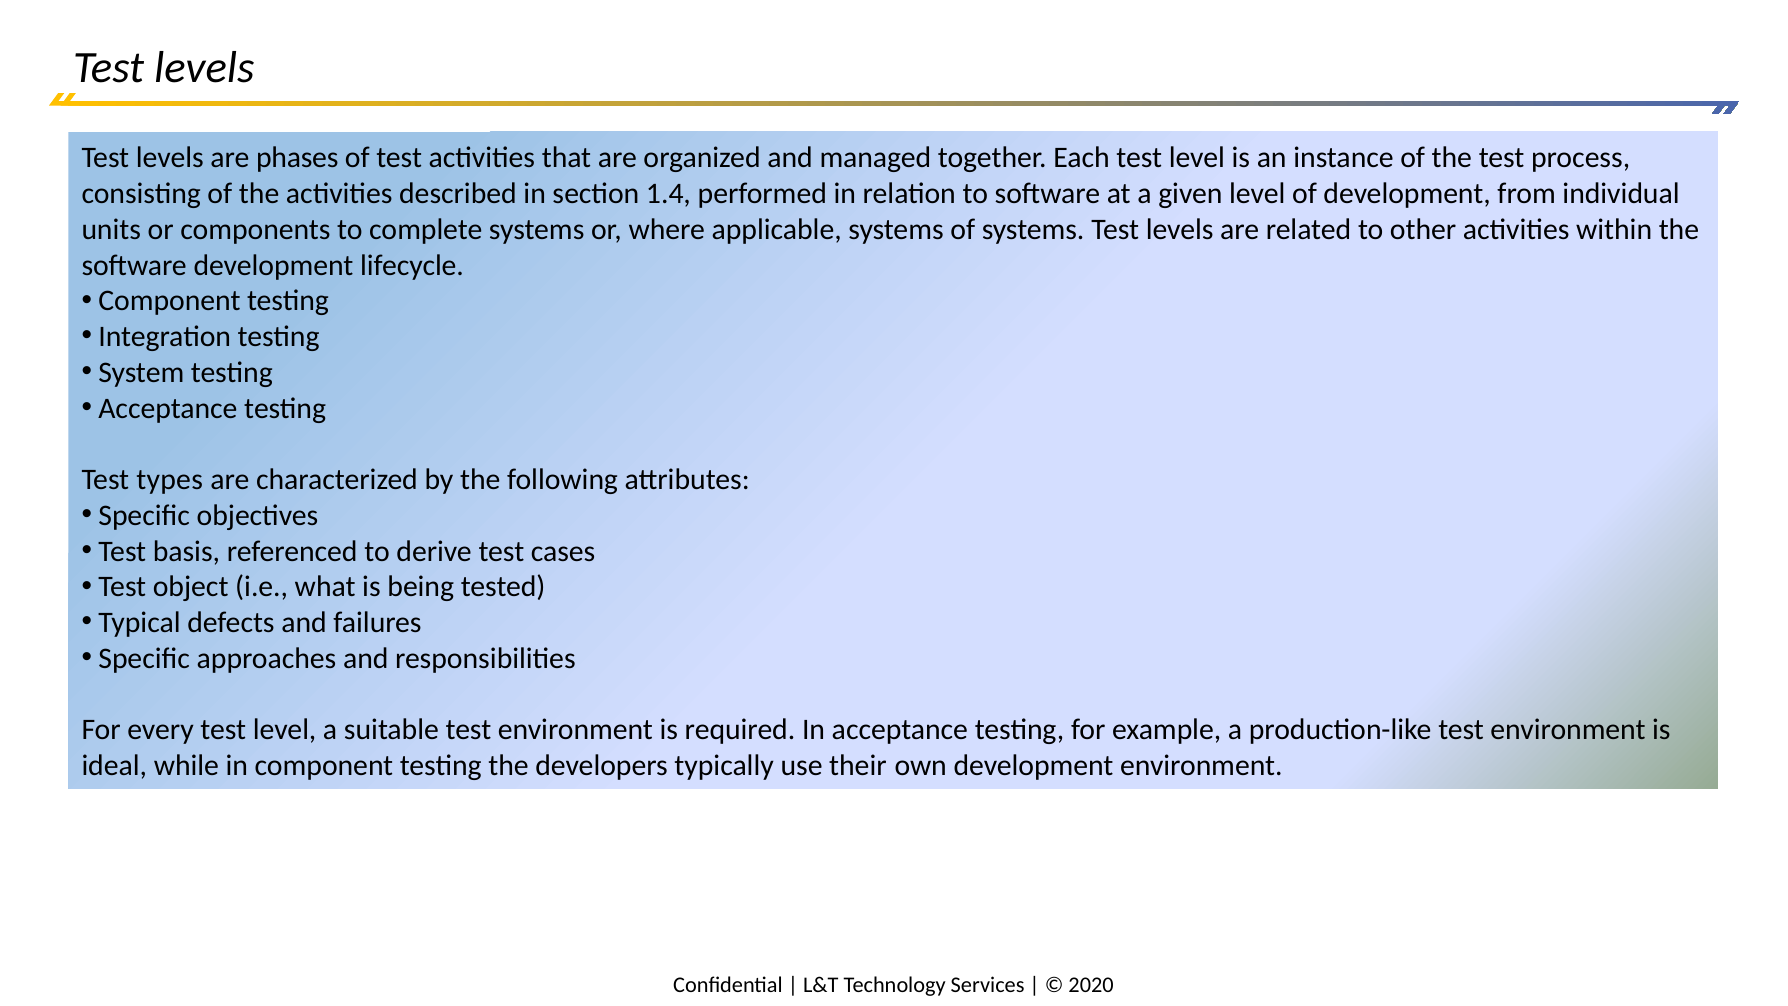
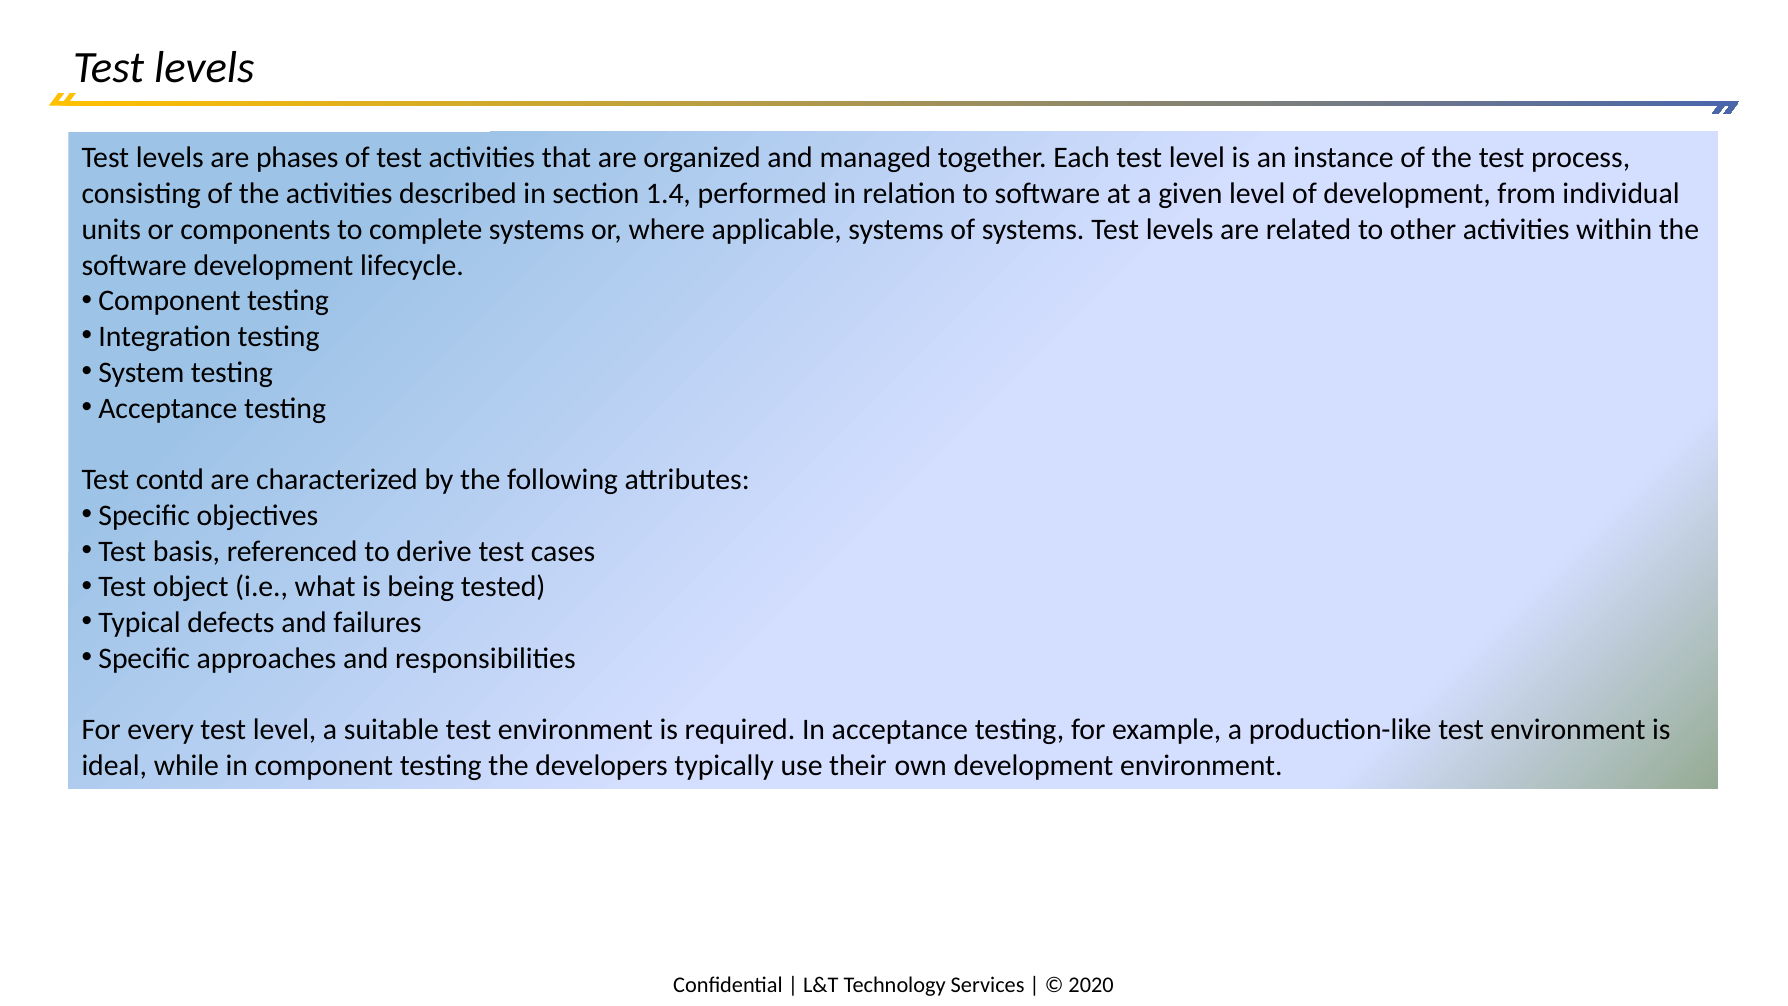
types: types -> contd
